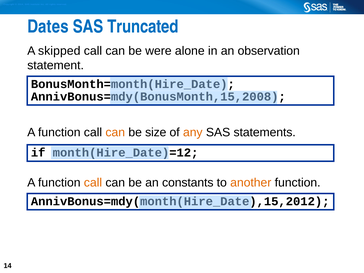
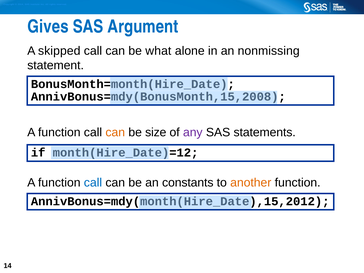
Dates: Dates -> Gives
Truncated: Truncated -> Argument
were: were -> what
observation: observation -> nonmissing
any colour: orange -> purple
call at (93, 183) colour: orange -> blue
